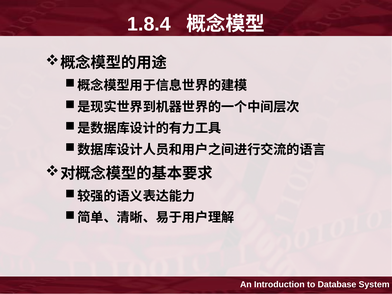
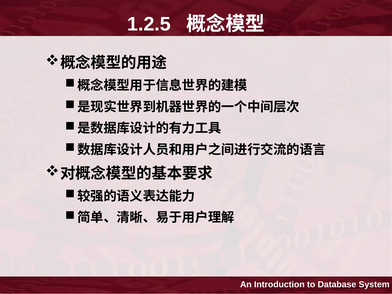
1.8.4: 1.8.4 -> 1.2.5
